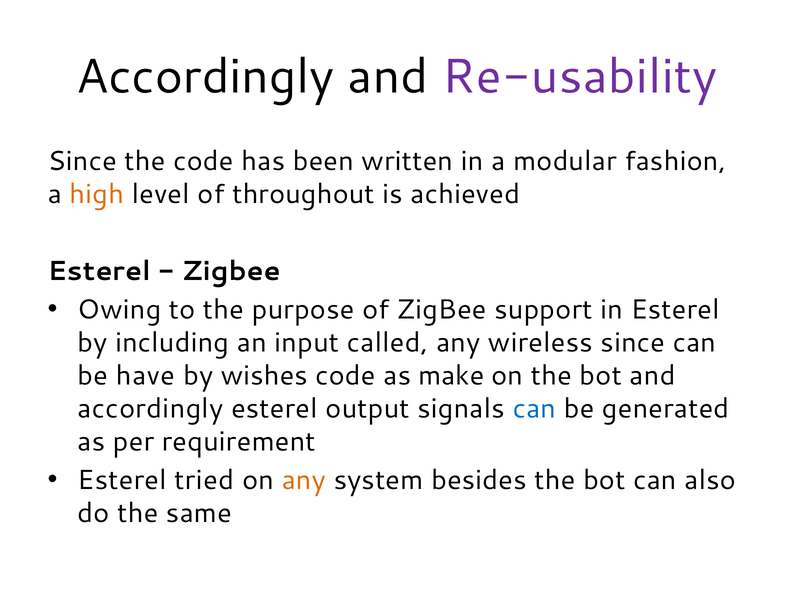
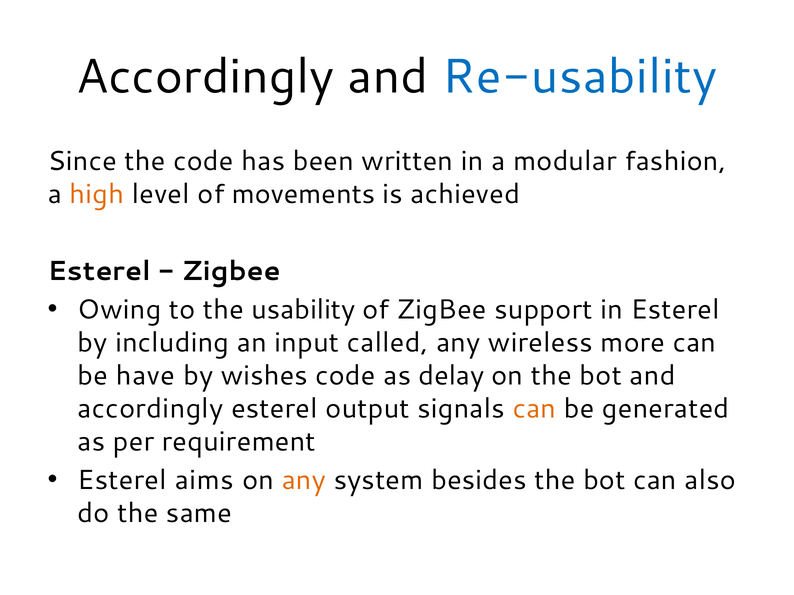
Re-usability colour: purple -> blue
throughout: throughout -> movements
purpose: purpose -> usability
wireless since: since -> more
make: make -> delay
can at (534, 409) colour: blue -> orange
tried: tried -> aims
